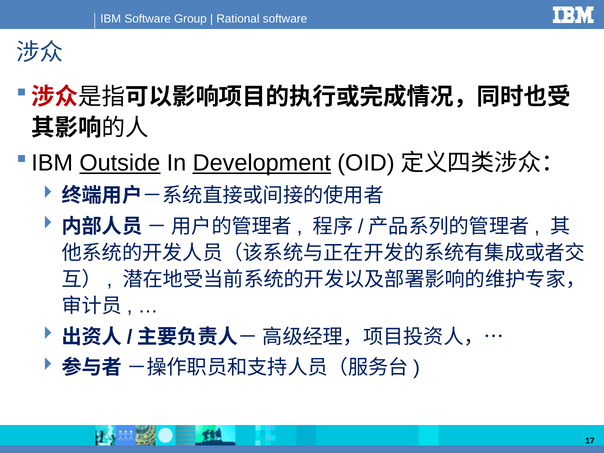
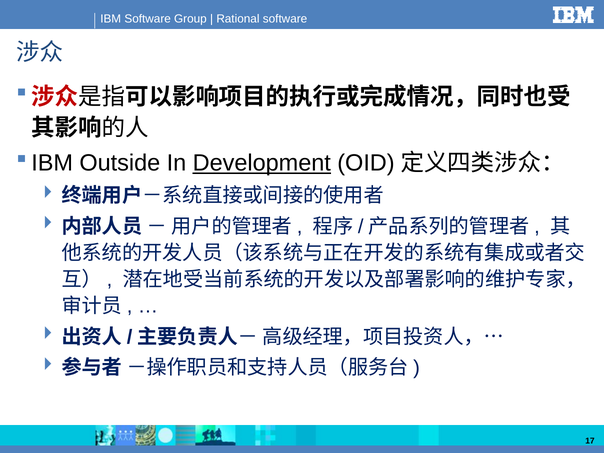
Outside underline: present -> none
